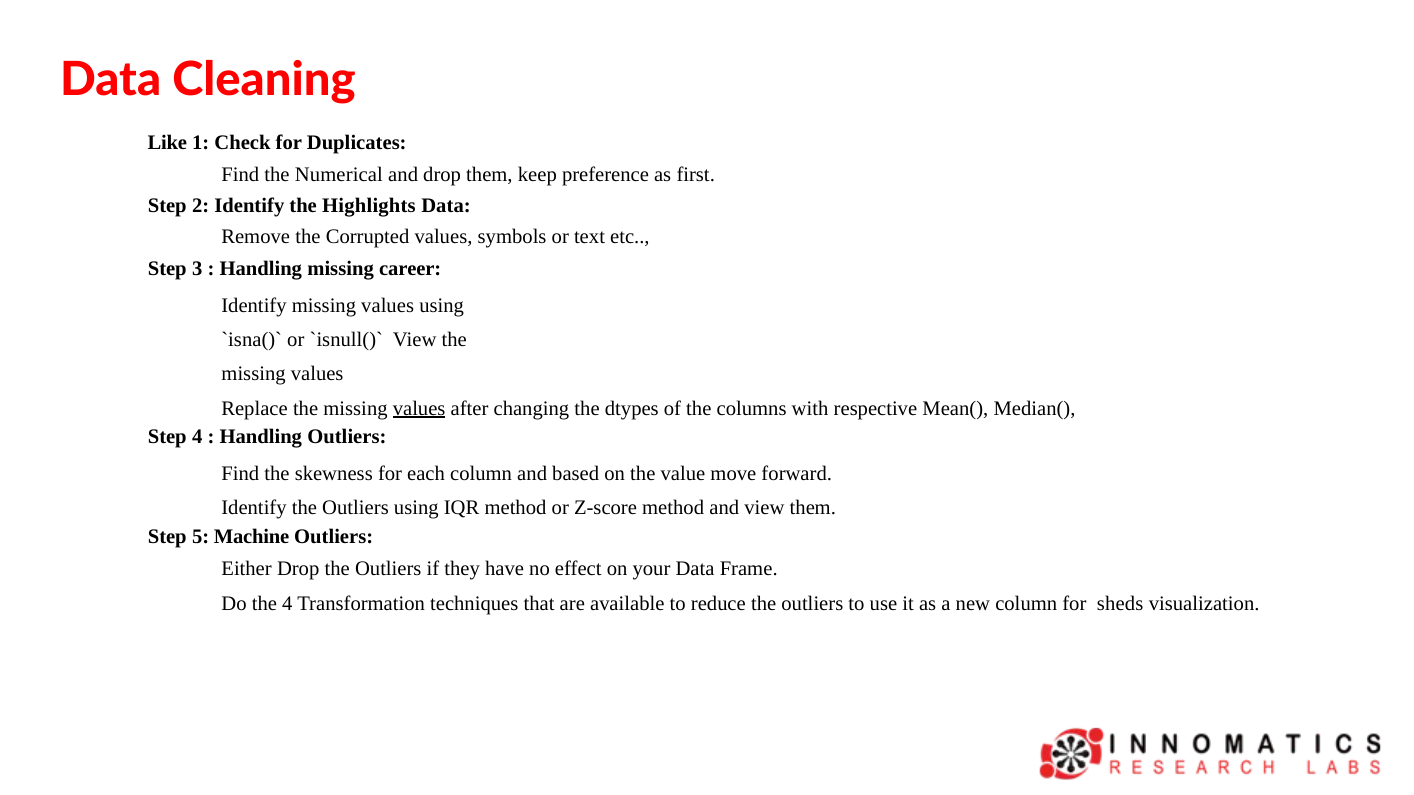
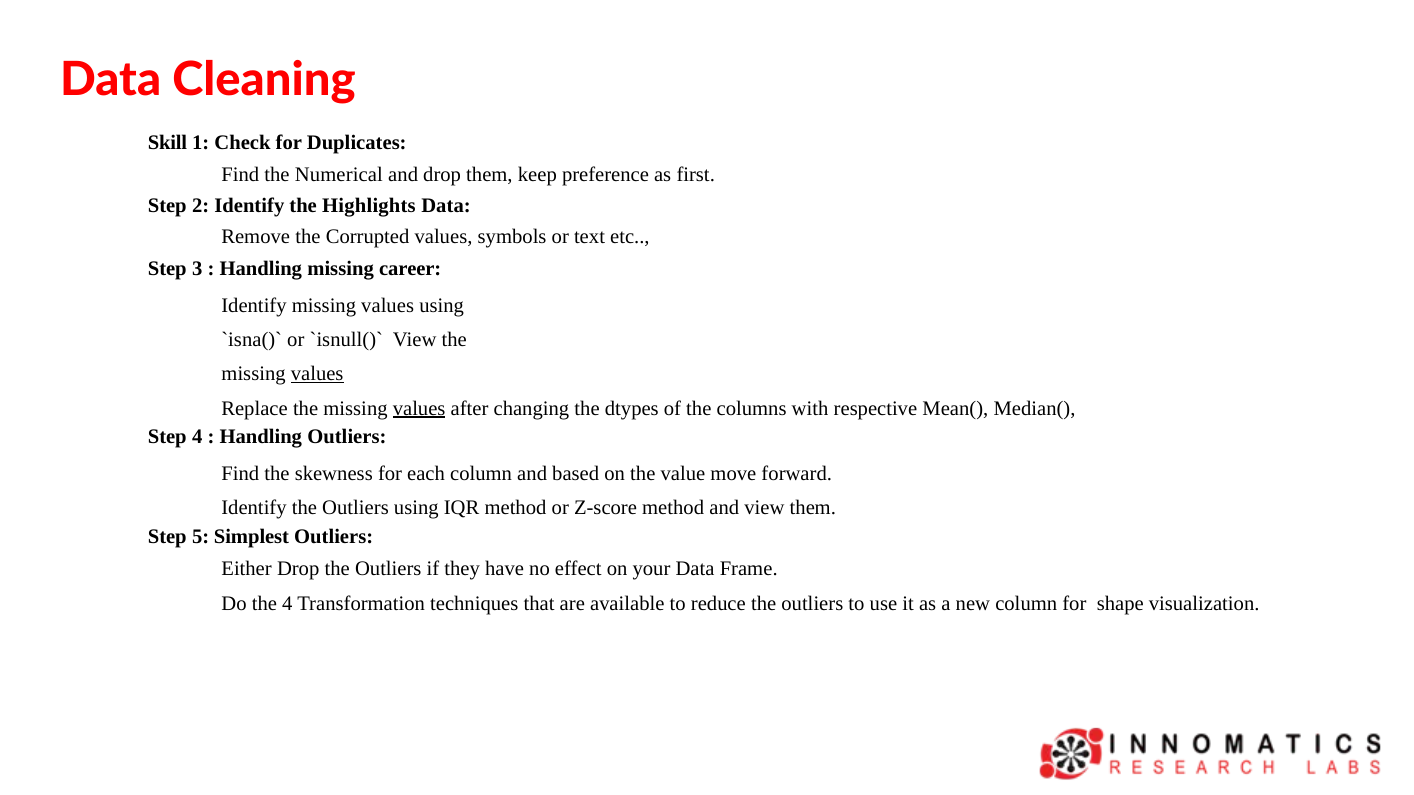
Like: Like -> Skill
values at (317, 374) underline: none -> present
Machine: Machine -> Simplest
sheds: sheds -> shape
